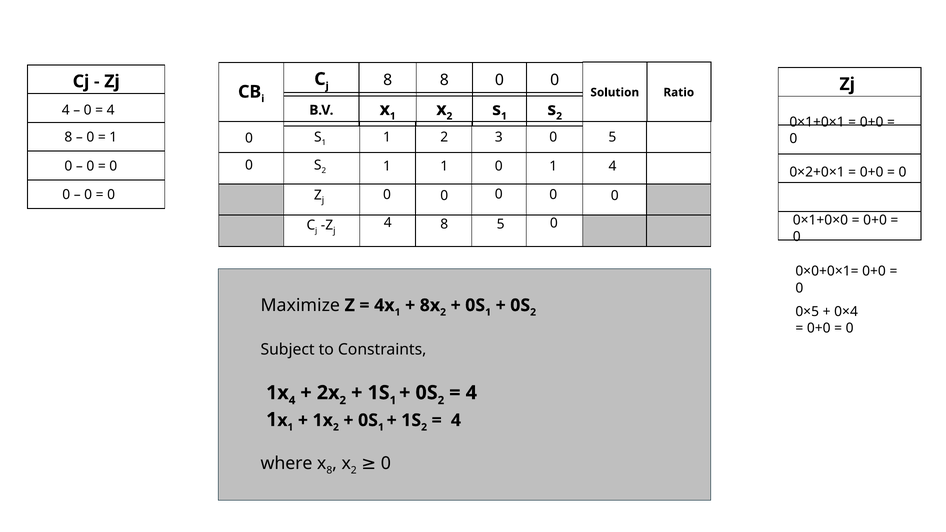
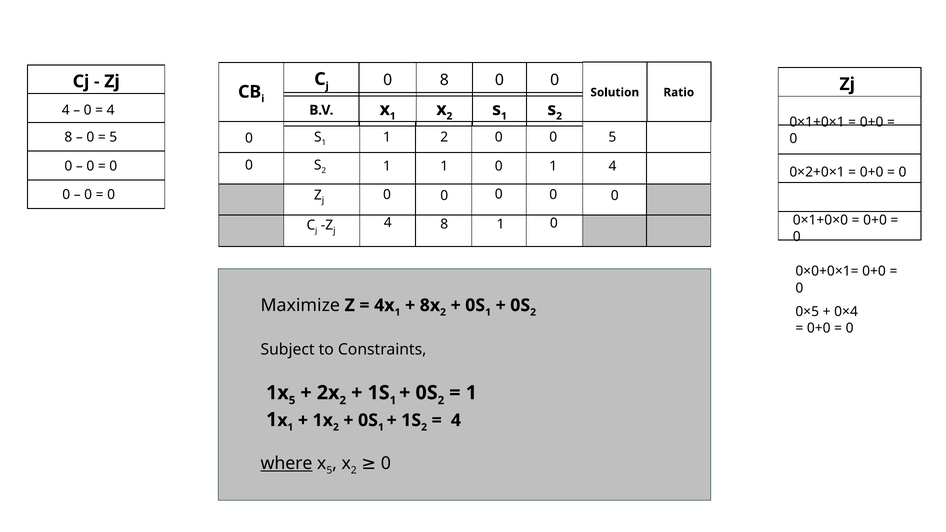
8 at (388, 80): 8 -> 0
1 at (113, 137): 1 -> 5
1 2 3: 3 -> 0
8 5: 5 -> 1
4 at (292, 400): 4 -> 5
4 at (471, 393): 4 -> 1
where underline: none -> present
8 at (329, 470): 8 -> 5
